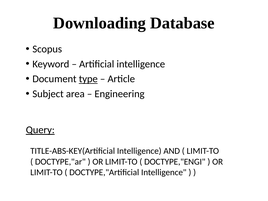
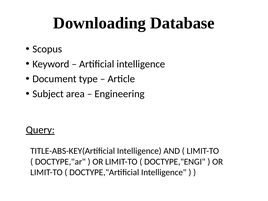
type underline: present -> none
